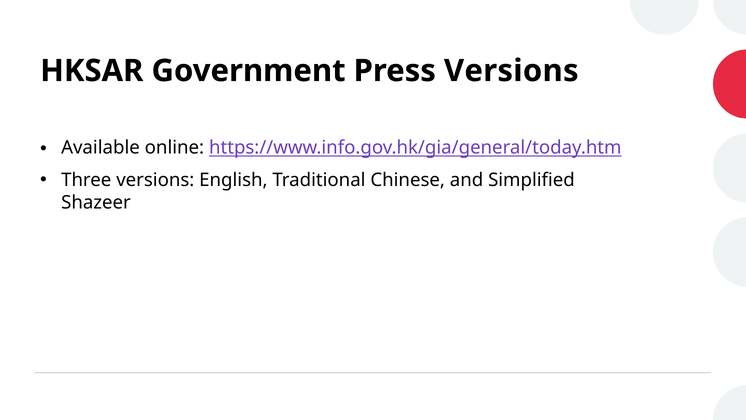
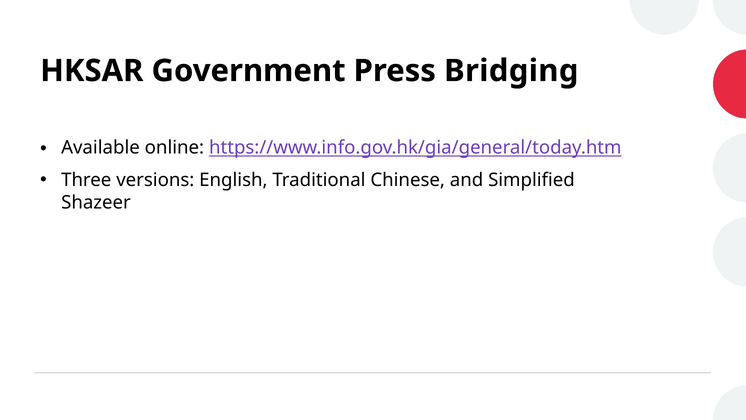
Press Versions: Versions -> Bridging
